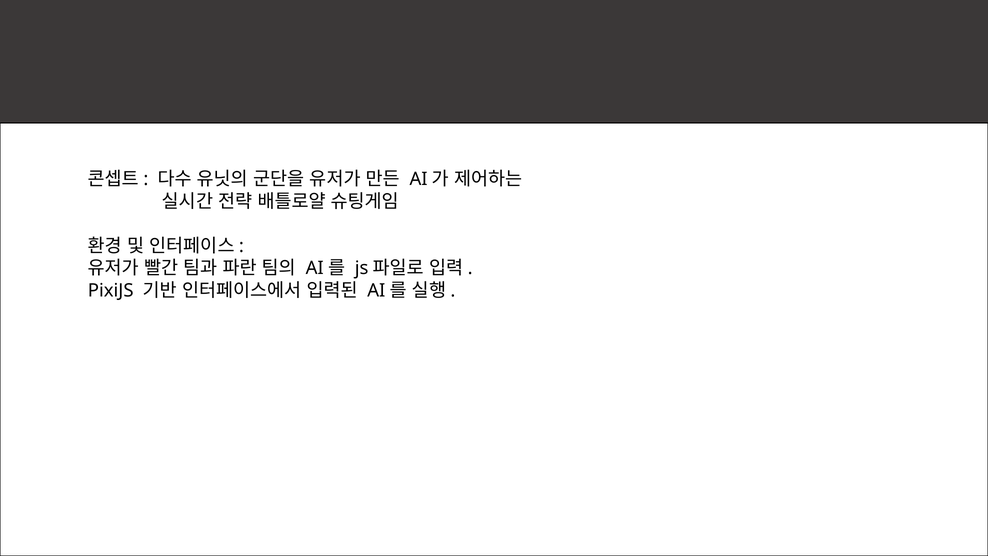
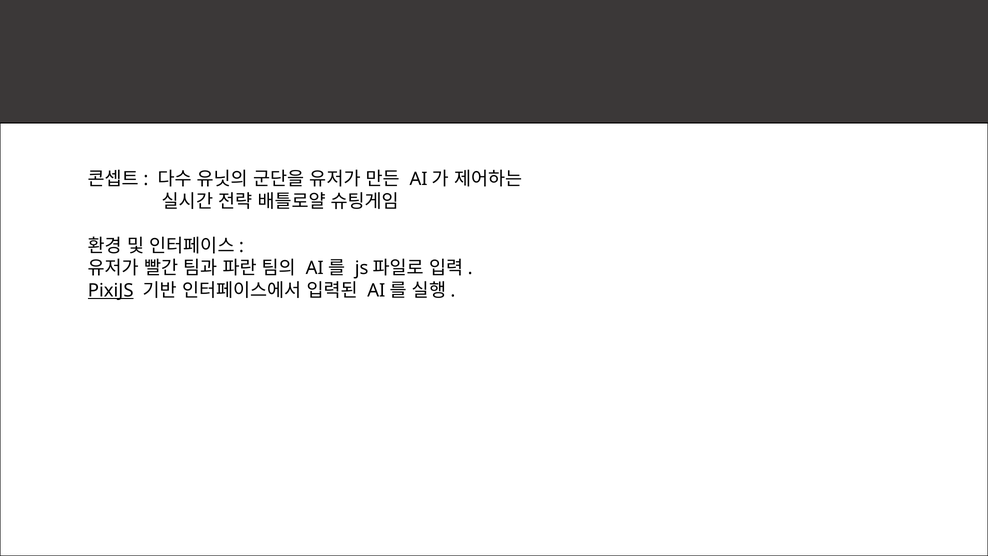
PixiJS underline: none -> present
